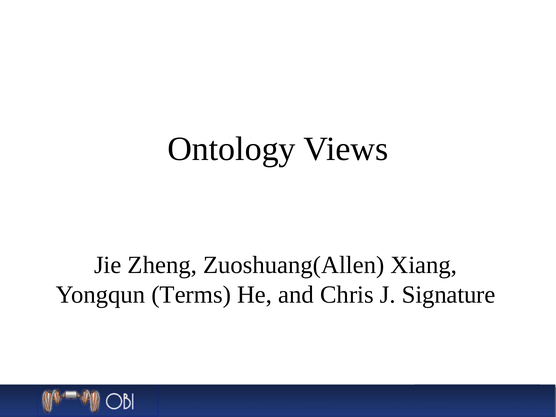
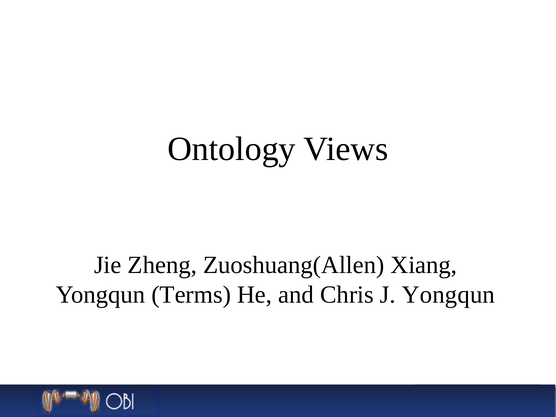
J Signature: Signature -> Yongqun
